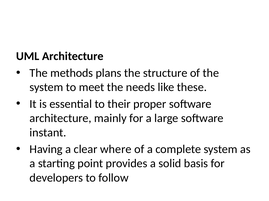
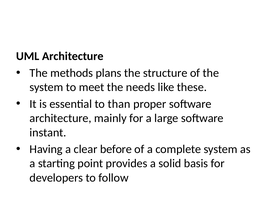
their: their -> than
where: where -> before
